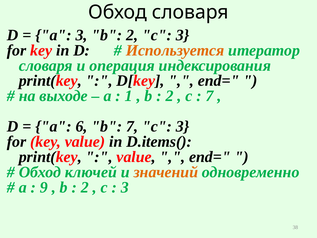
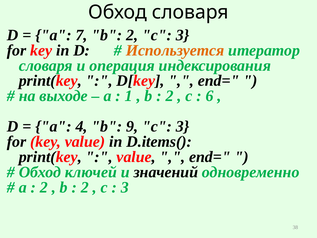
a 3: 3 -> 7
7 at (210, 96): 7 -> 6
6: 6 -> 4
b 7: 7 -> 9
значений colour: orange -> black
9 at (44, 187): 9 -> 2
